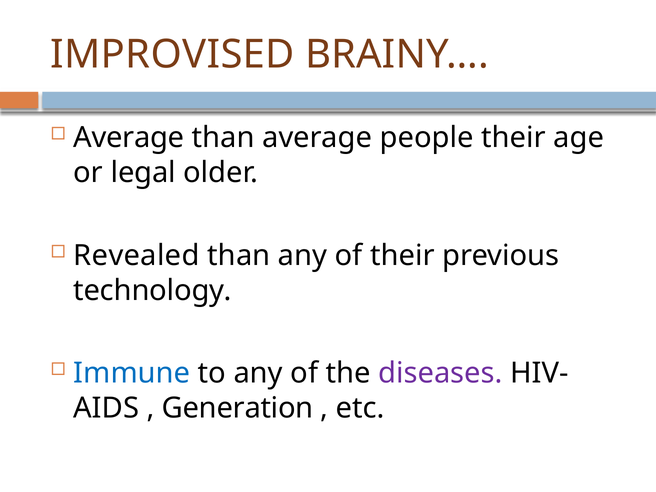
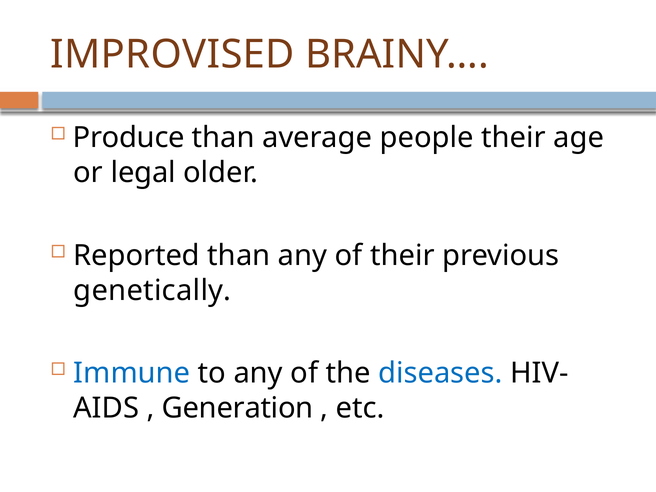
Average at (129, 138): Average -> Produce
Revealed: Revealed -> Reported
technology: technology -> genetically
diseases colour: purple -> blue
